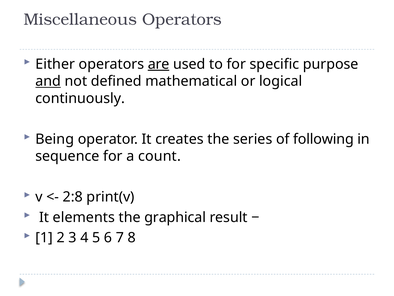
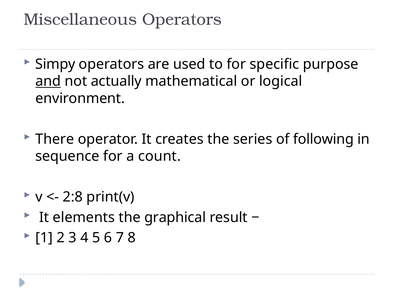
Either: Either -> Simpy
are underline: present -> none
defined: defined -> actually
continuously: continuously -> environment
Being: Being -> There
